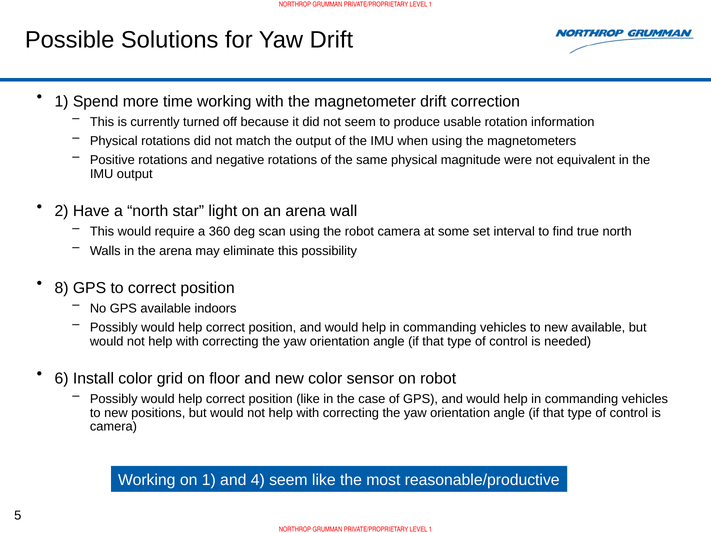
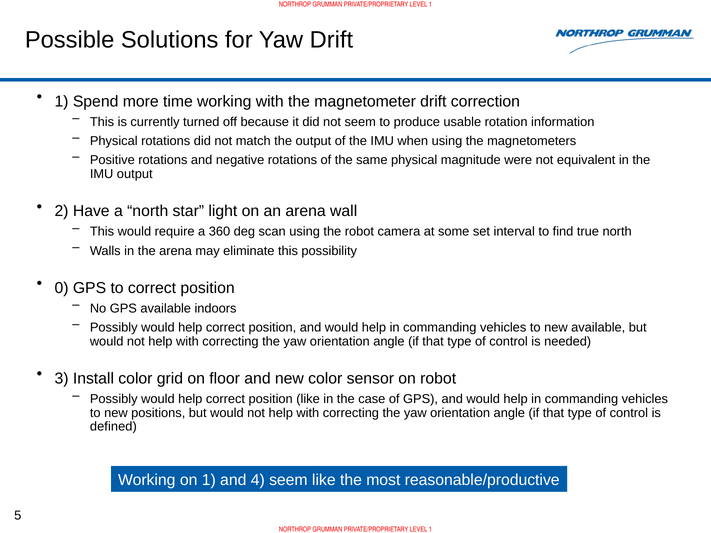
8: 8 -> 0
6: 6 -> 3
camera at (113, 427): camera -> defined
